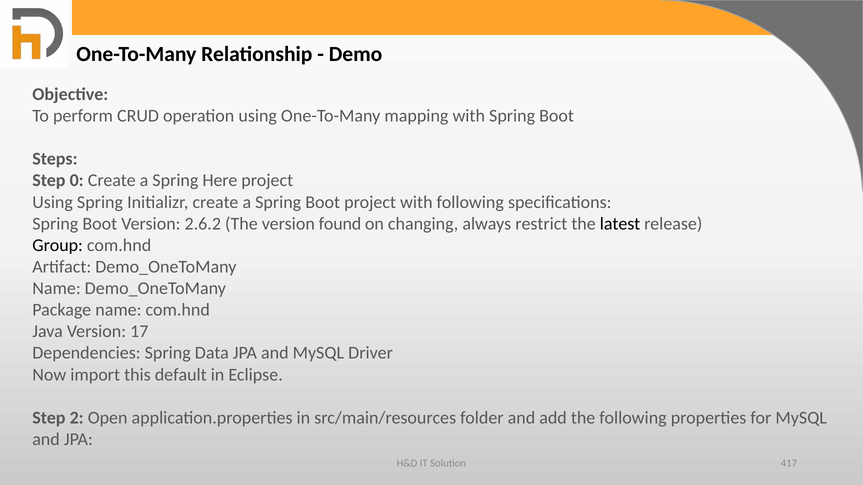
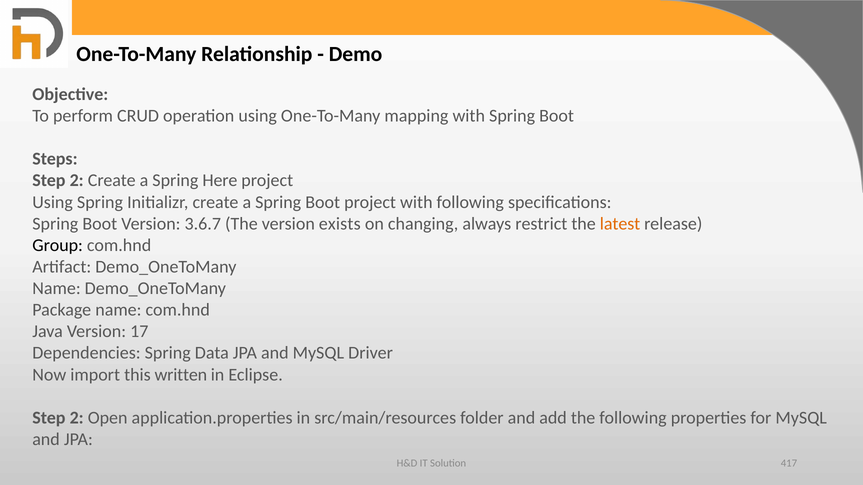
0 at (77, 181): 0 -> 2
2.6.2: 2.6.2 -> 3.6.7
found: found -> exists
latest colour: black -> orange
default: default -> written
